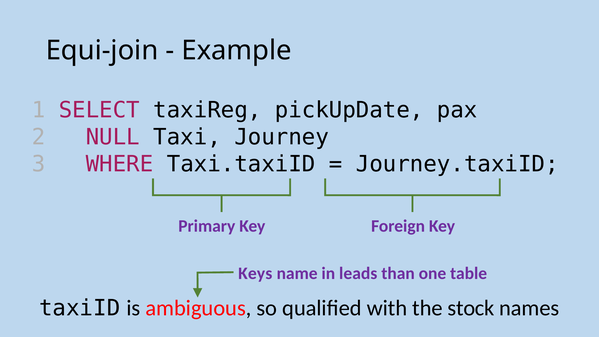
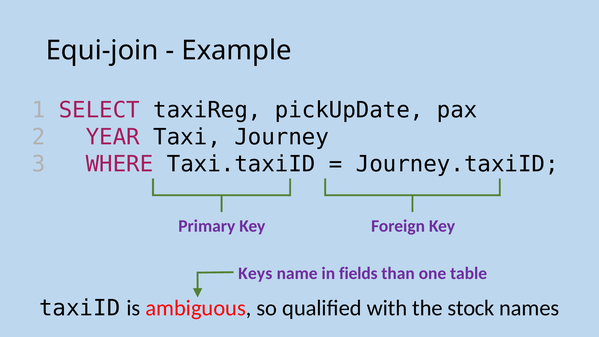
NULL: NULL -> YEAR
leads: leads -> fields
